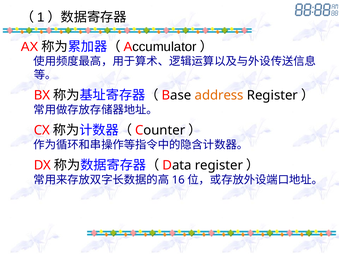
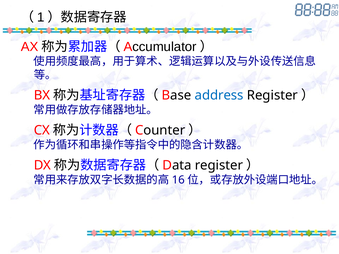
address colour: orange -> blue
